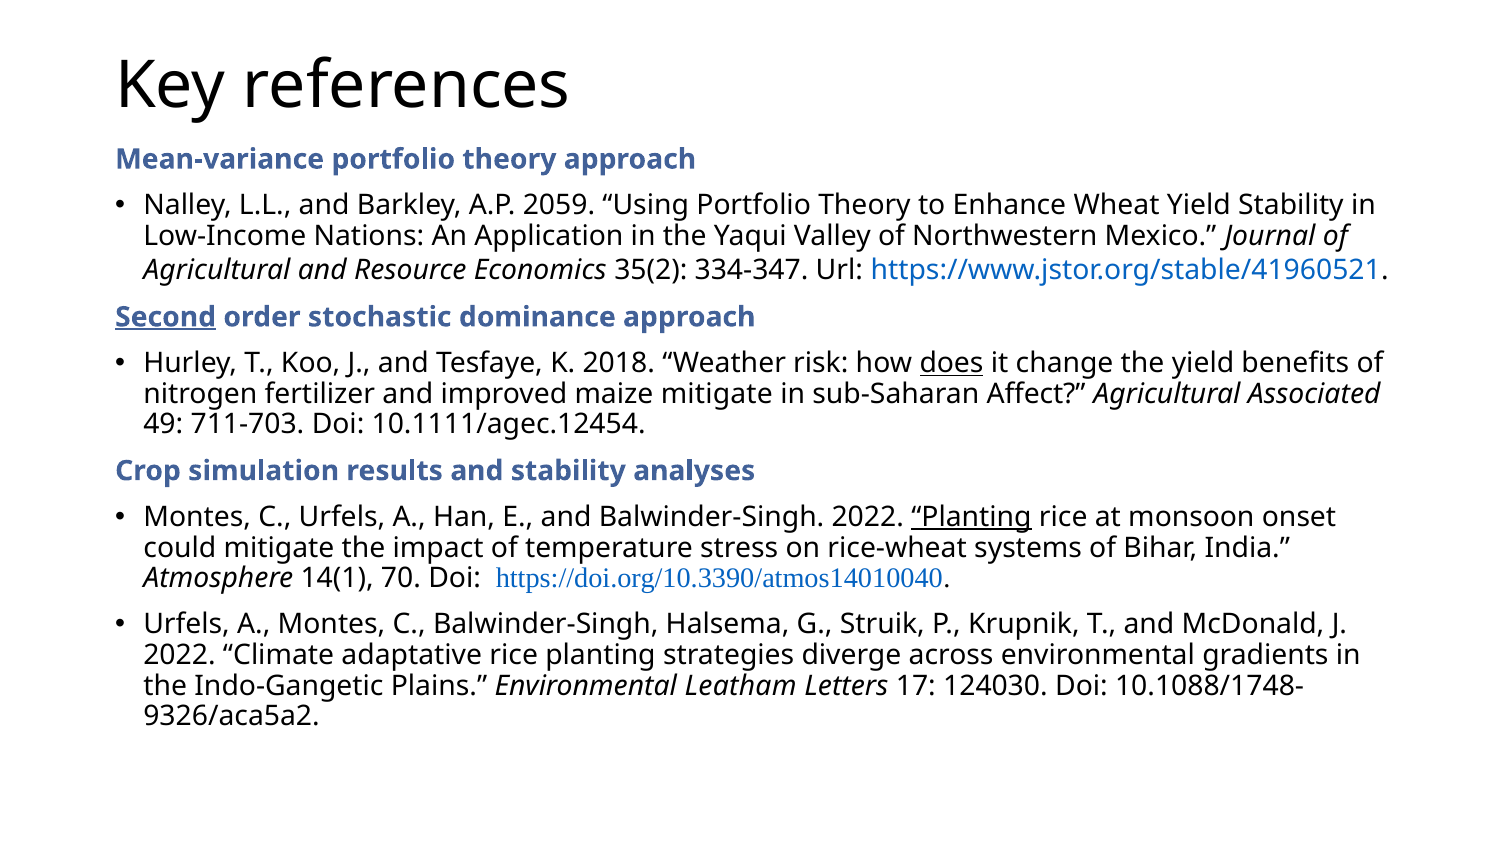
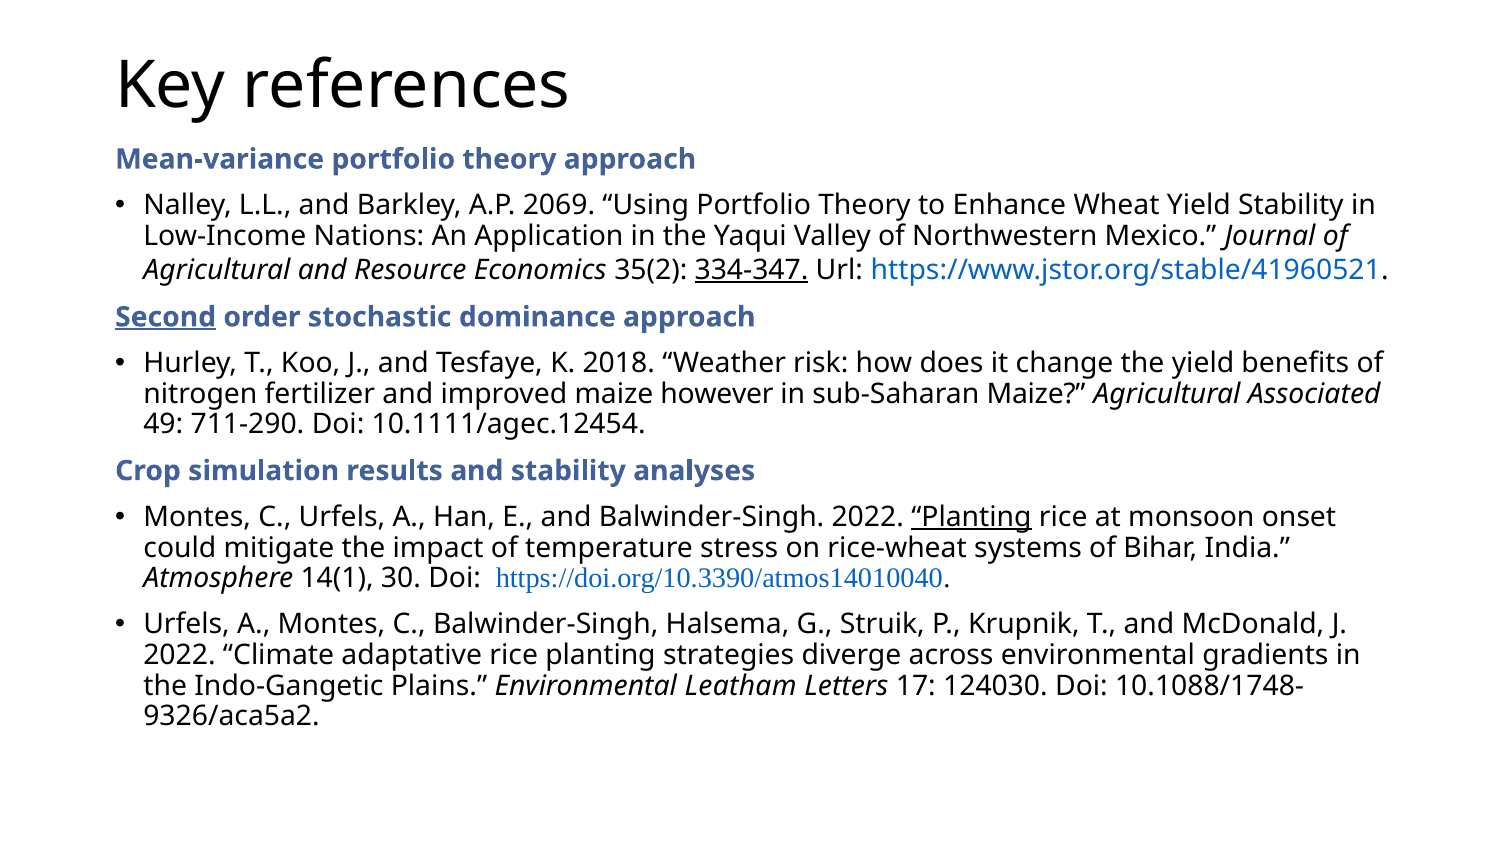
2059: 2059 -> 2069
334-347 underline: none -> present
does underline: present -> none
maize mitigate: mitigate -> however
sub-Saharan Affect: Affect -> Maize
711-703: 711-703 -> 711-290
70: 70 -> 30
